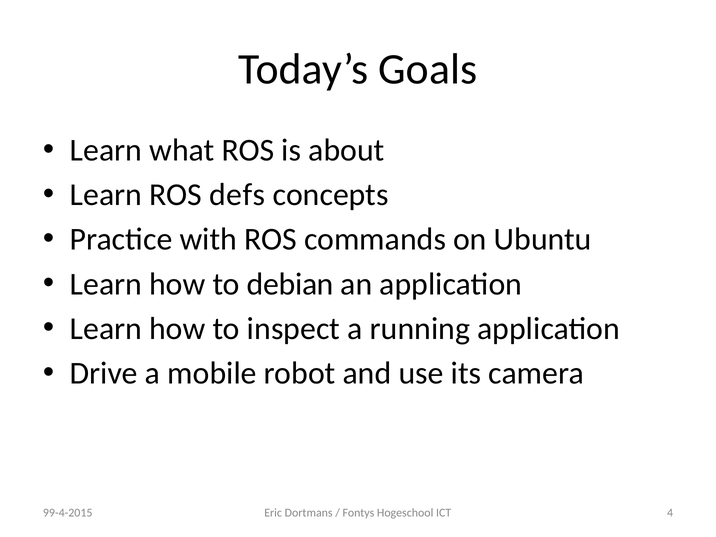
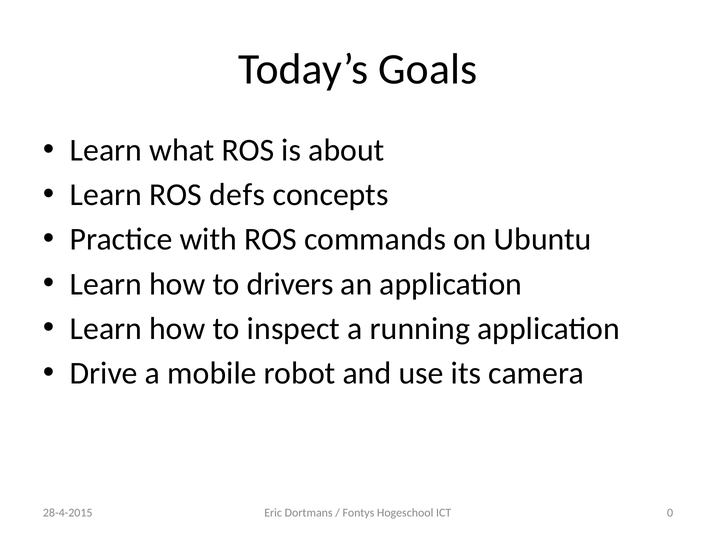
debian: debian -> drivers
4: 4 -> 0
99-4-2015: 99-4-2015 -> 28-4-2015
